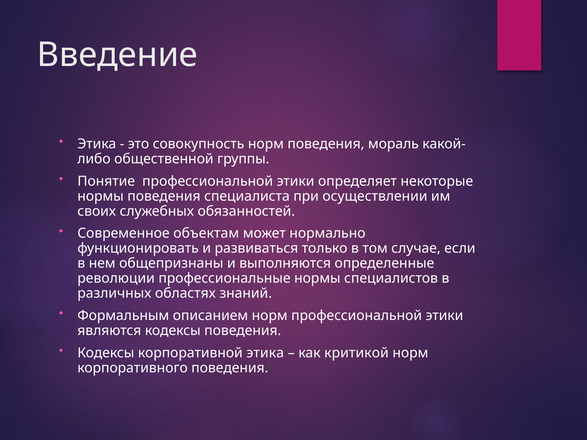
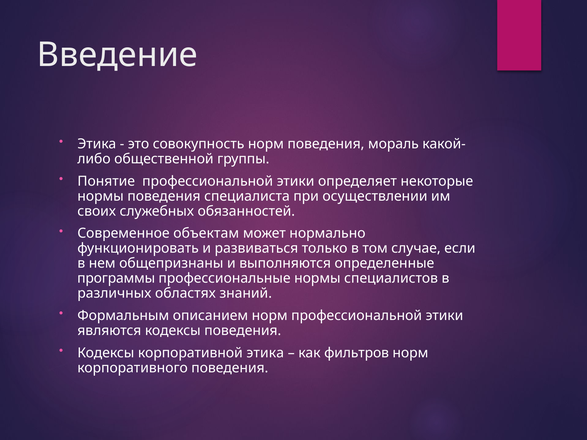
революции: революции -> программы
критикой: критикой -> фильтров
